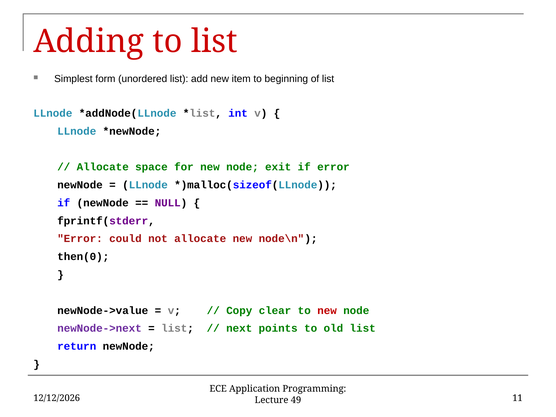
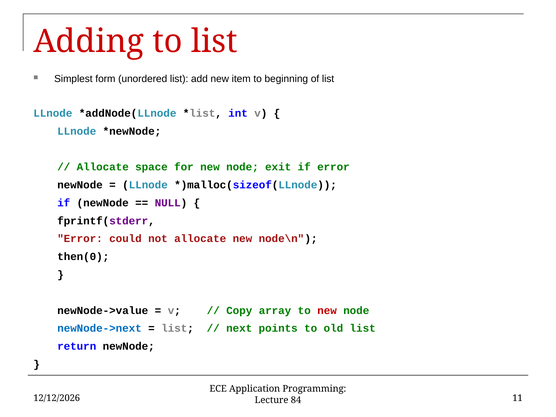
clear: clear -> array
newNode->next colour: purple -> blue
49: 49 -> 84
